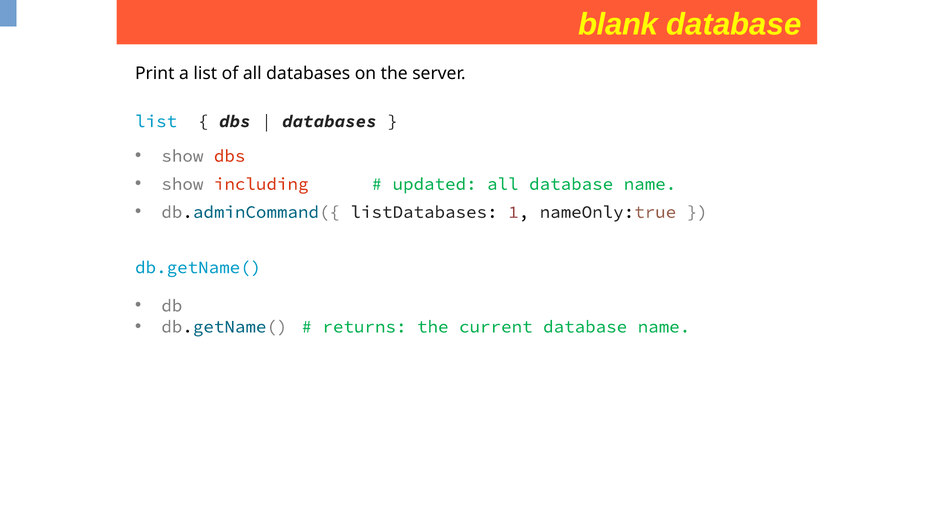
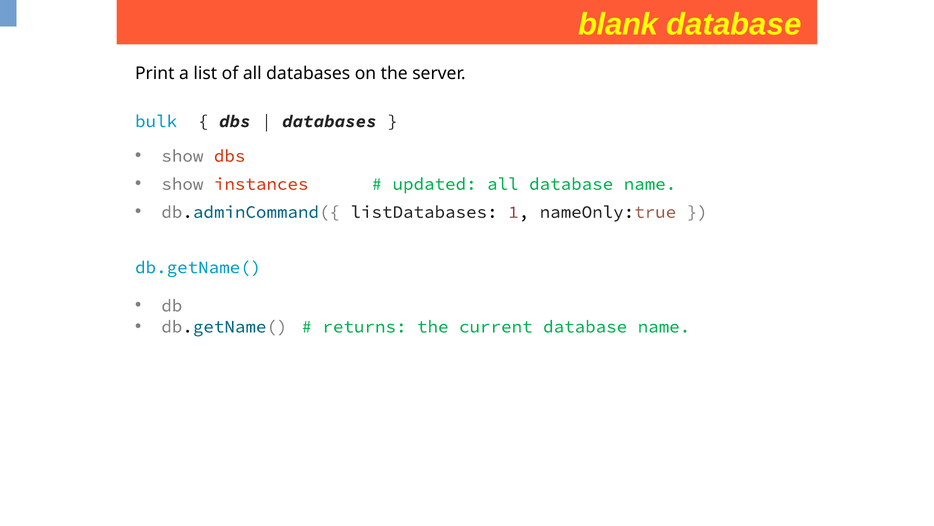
list at (156, 121): list -> bulk
including: including -> instances
